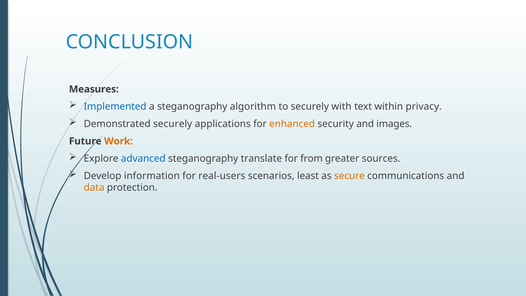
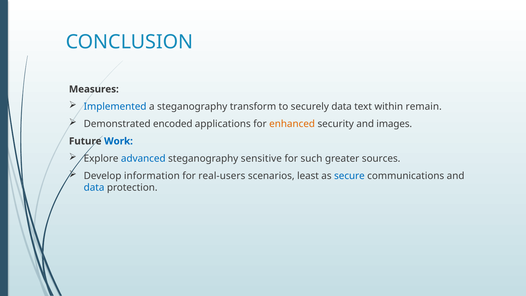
algorithm: algorithm -> transform
securely with: with -> data
privacy: privacy -> remain
Demonstrated securely: securely -> encoded
Work colour: orange -> blue
translate: translate -> sensitive
from: from -> such
secure colour: orange -> blue
data at (94, 188) colour: orange -> blue
